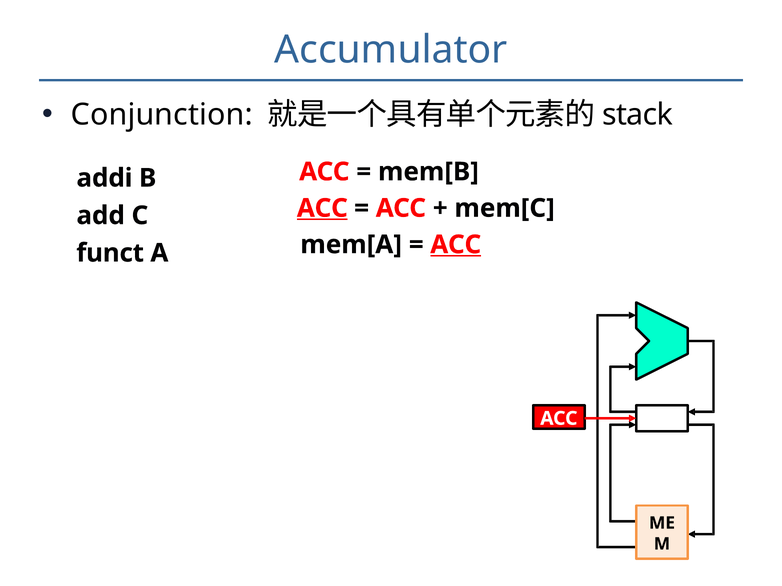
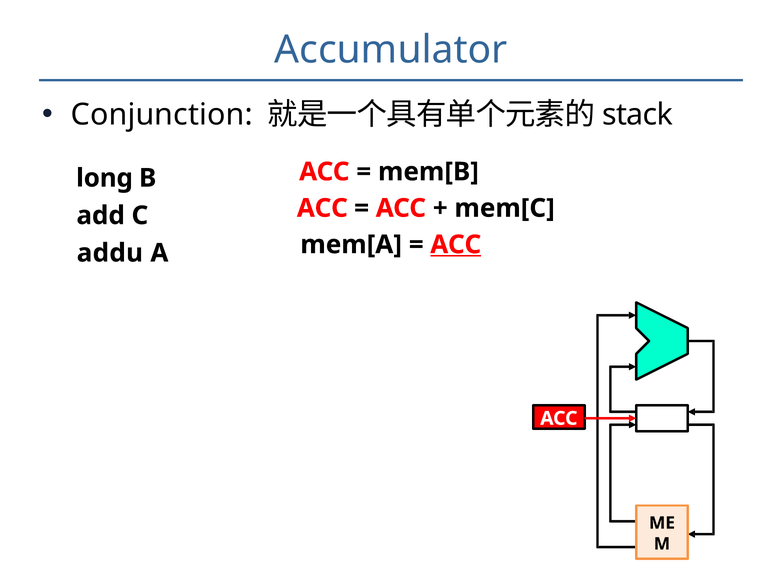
addi: addi -> long
ACC at (322, 208) underline: present -> none
funct: funct -> addu
